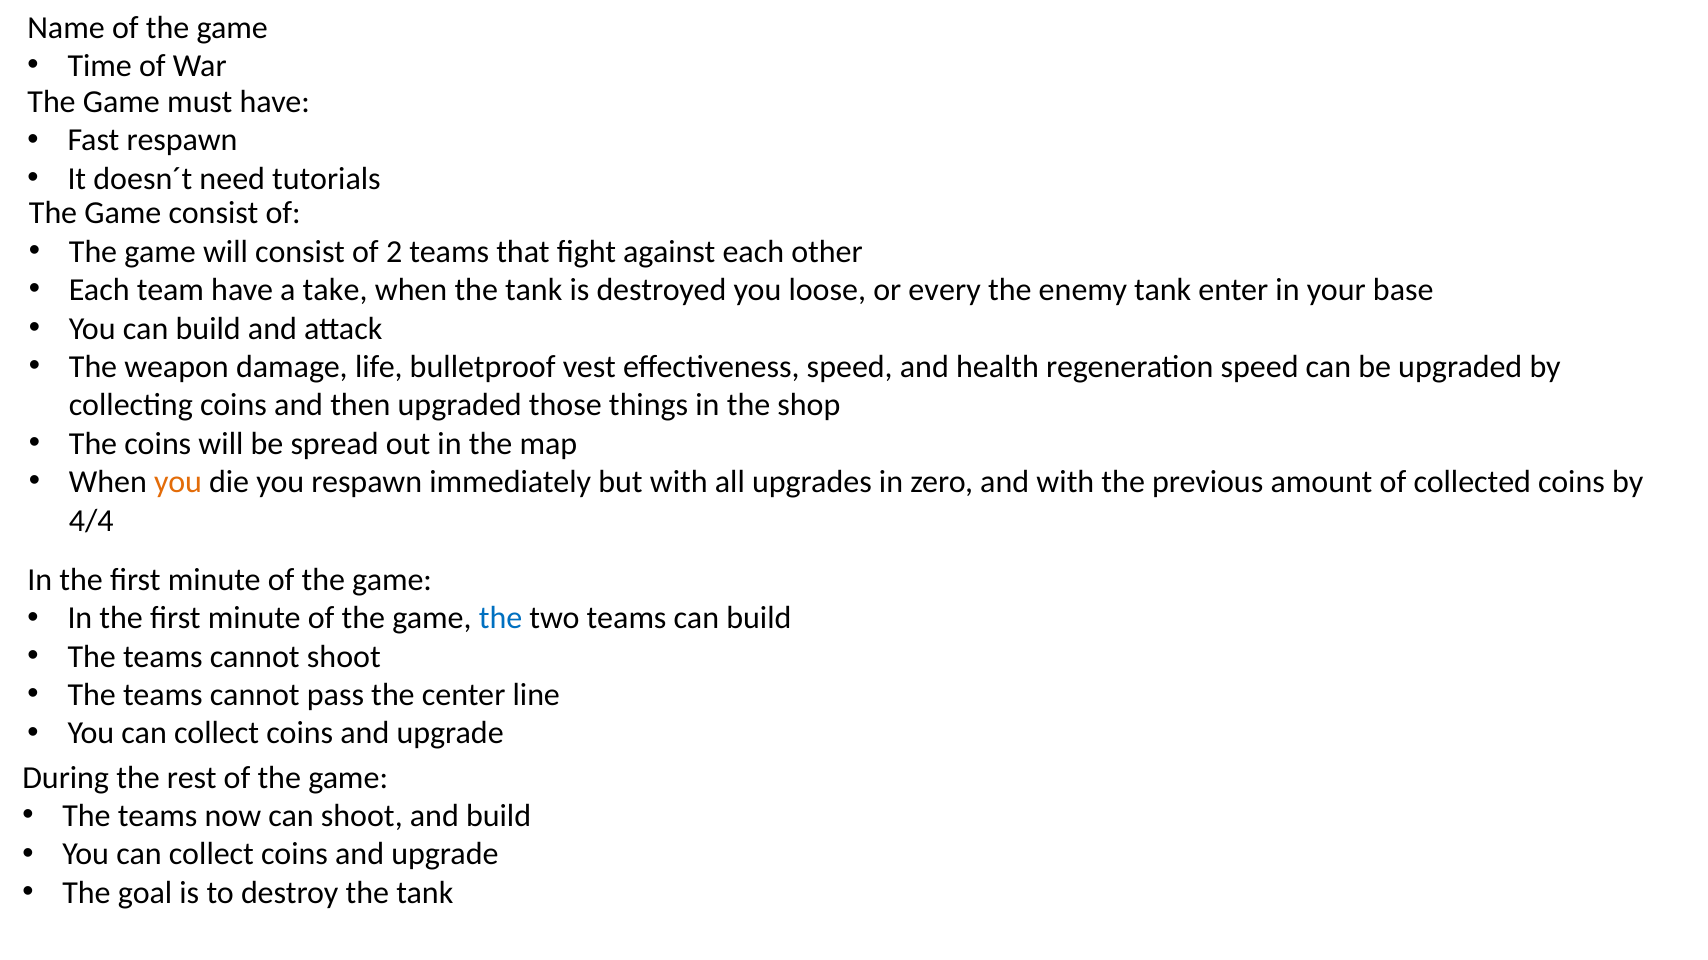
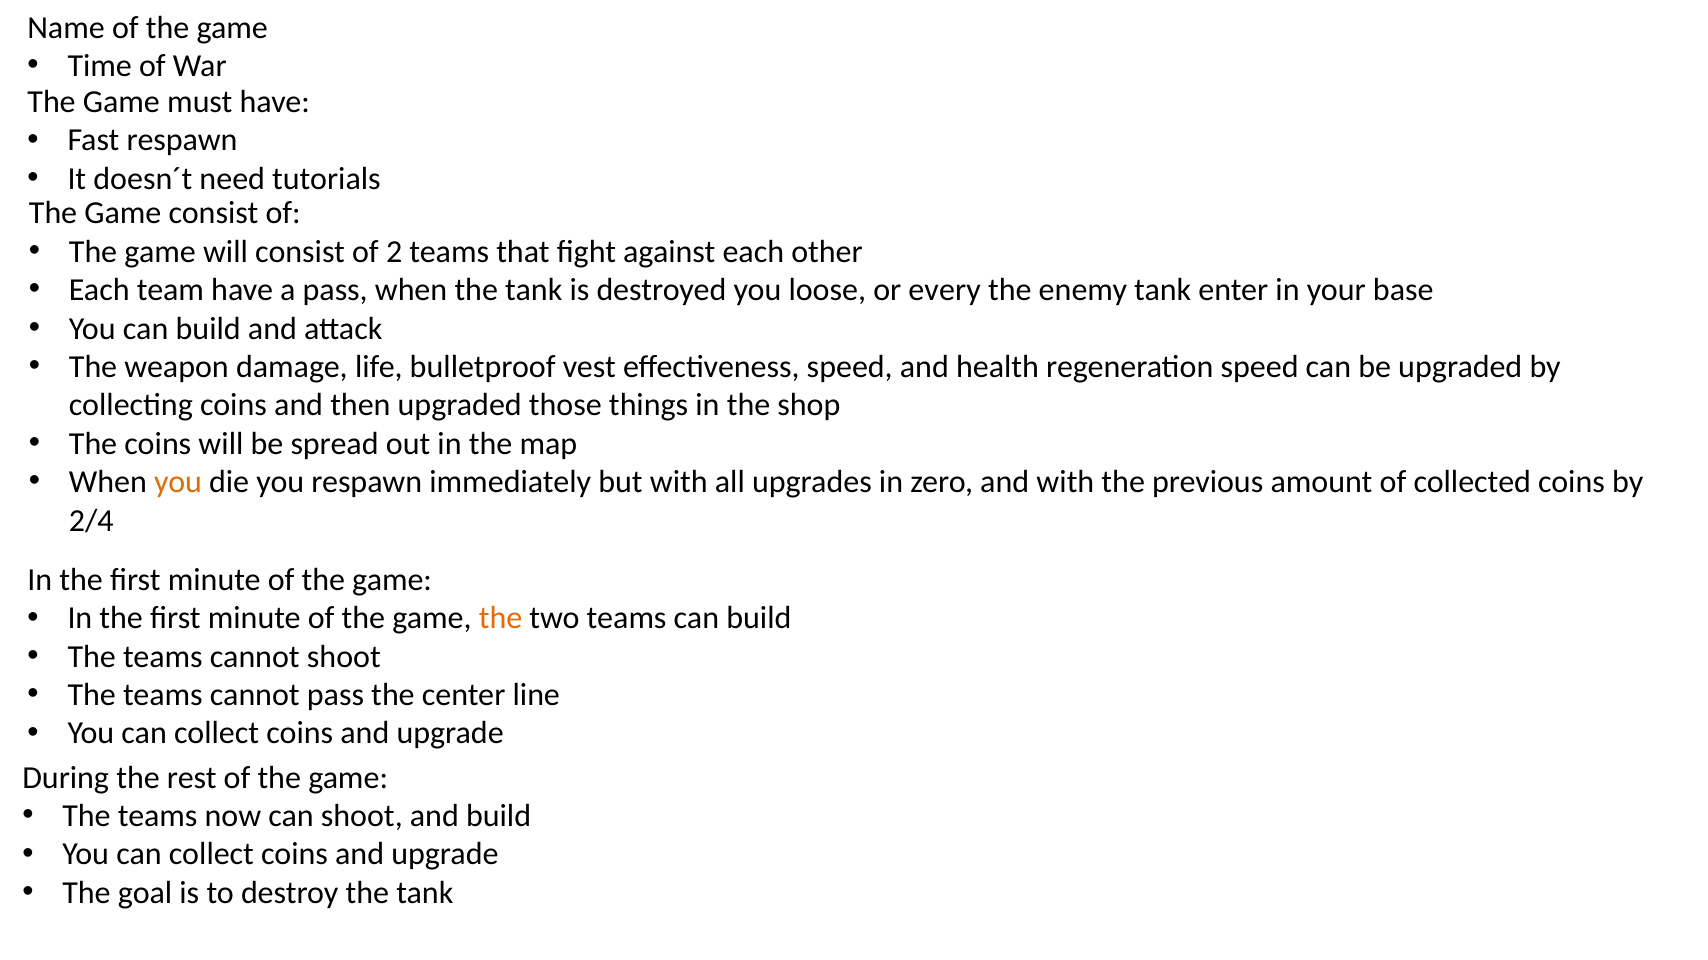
a take: take -> pass
4/4: 4/4 -> 2/4
the at (501, 619) colour: blue -> orange
